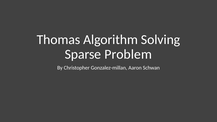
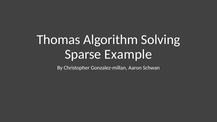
Problem: Problem -> Example
